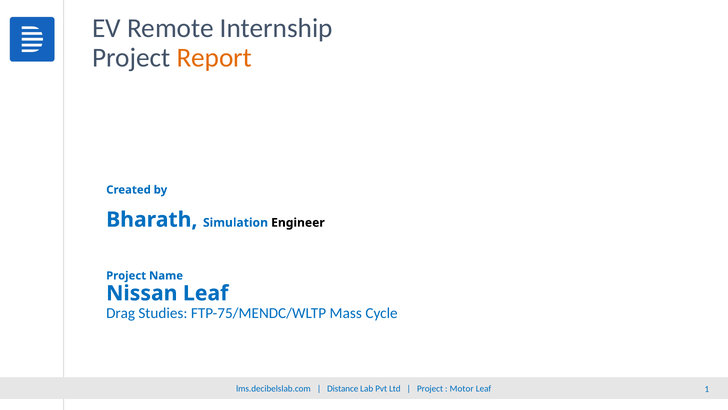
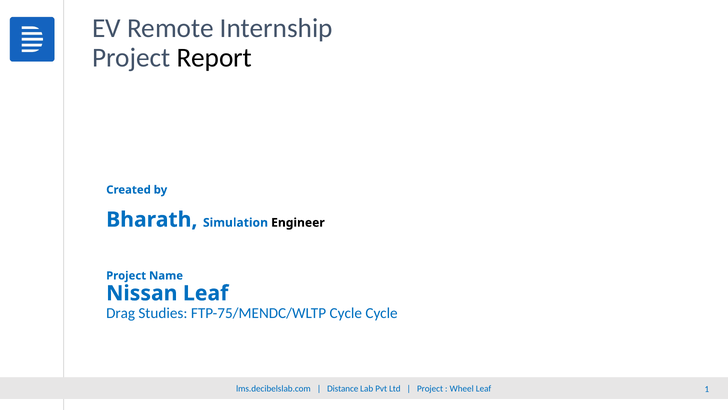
Report colour: orange -> black
FTP-75/MENDC/WLTP Mass: Mass -> Cycle
Motor: Motor -> Wheel
